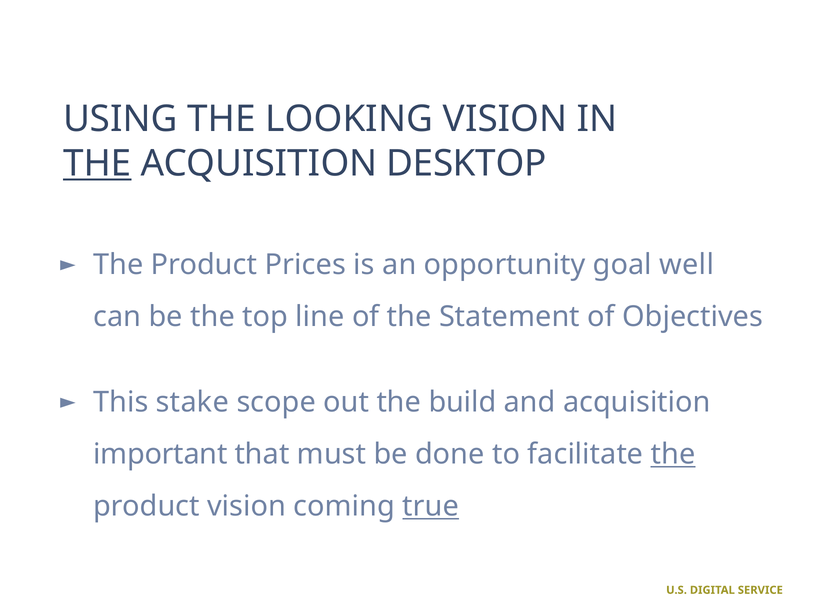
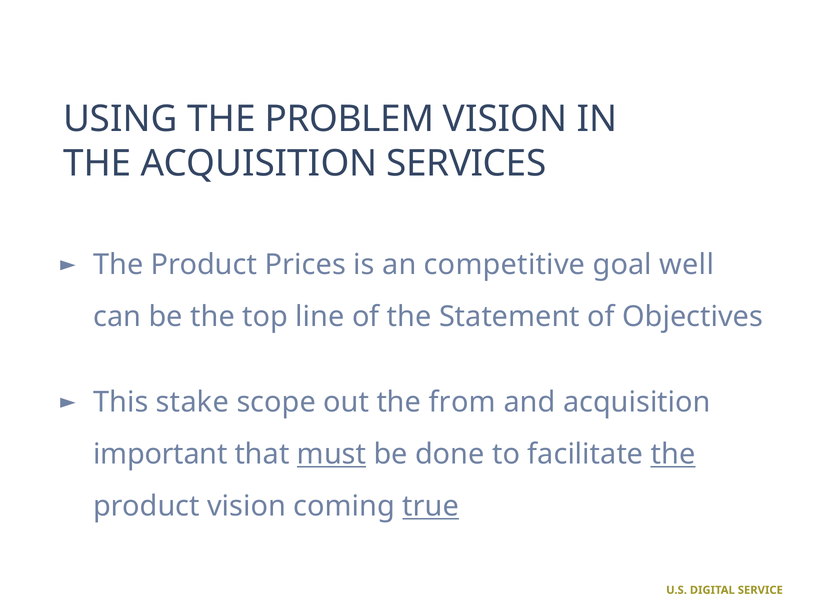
LOOKING: LOOKING -> PROBLEM
THE at (97, 164) underline: present -> none
DESKTOP: DESKTOP -> SERVICES
opportunity: opportunity -> competitive
build: build -> from
must underline: none -> present
